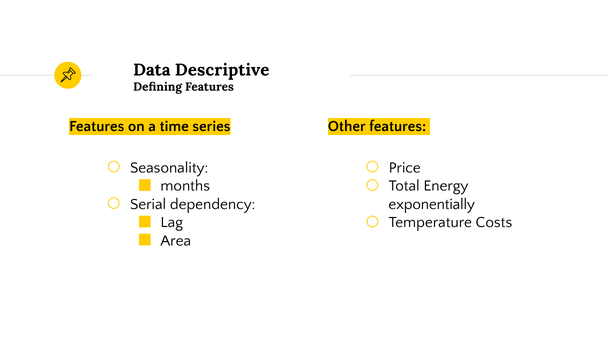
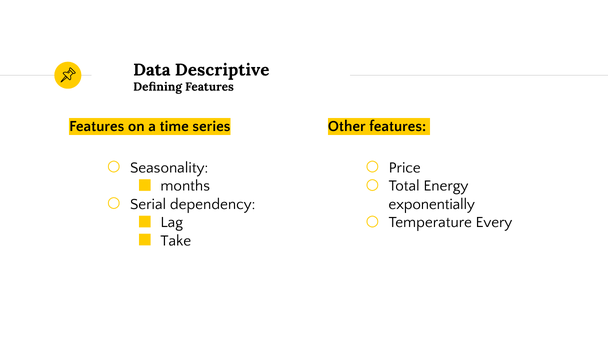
Costs: Costs -> Every
Area: Area -> Take
